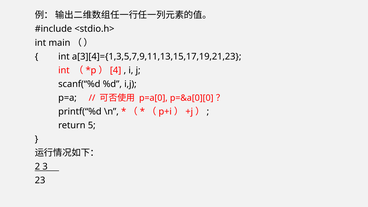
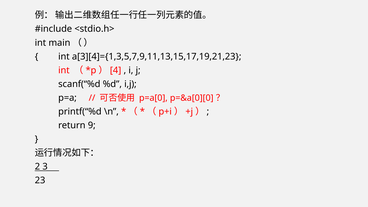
5: 5 -> 9
